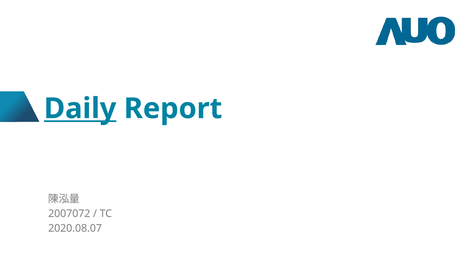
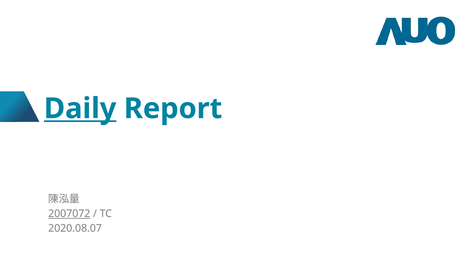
2007072 underline: none -> present
